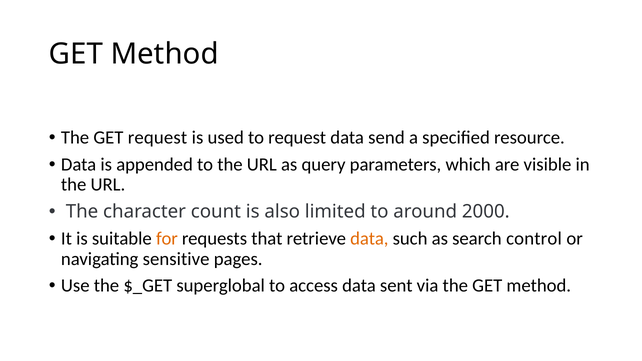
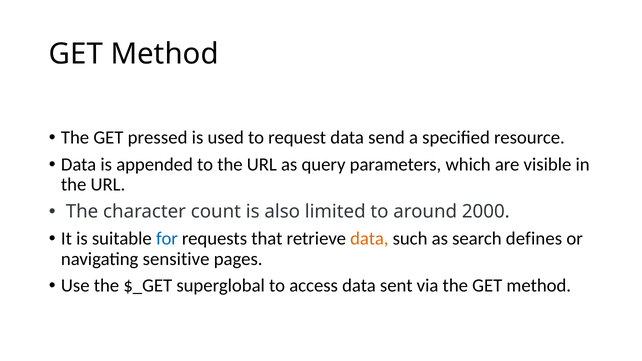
GET request: request -> pressed
for colour: orange -> blue
control: control -> defines
